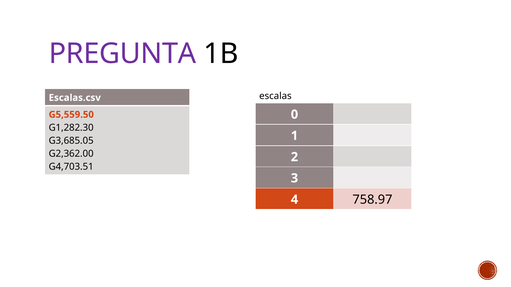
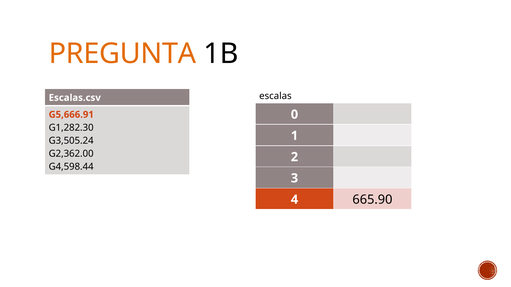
PREGUNTA colour: purple -> orange
G5,559.50: G5,559.50 -> G5,666.91
G3,685.05: G3,685.05 -> G3,505.24
G4,703.51: G4,703.51 -> G4,598.44
758.97: 758.97 -> 665.90
